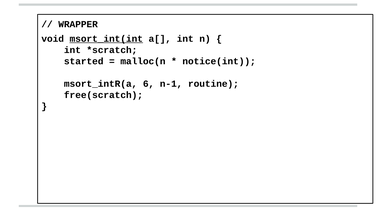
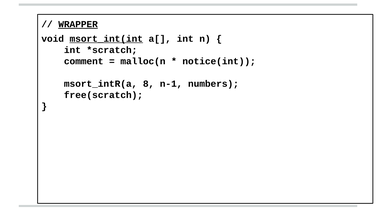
WRAPPER underline: none -> present
started: started -> comment
6: 6 -> 8
routine: routine -> numbers
